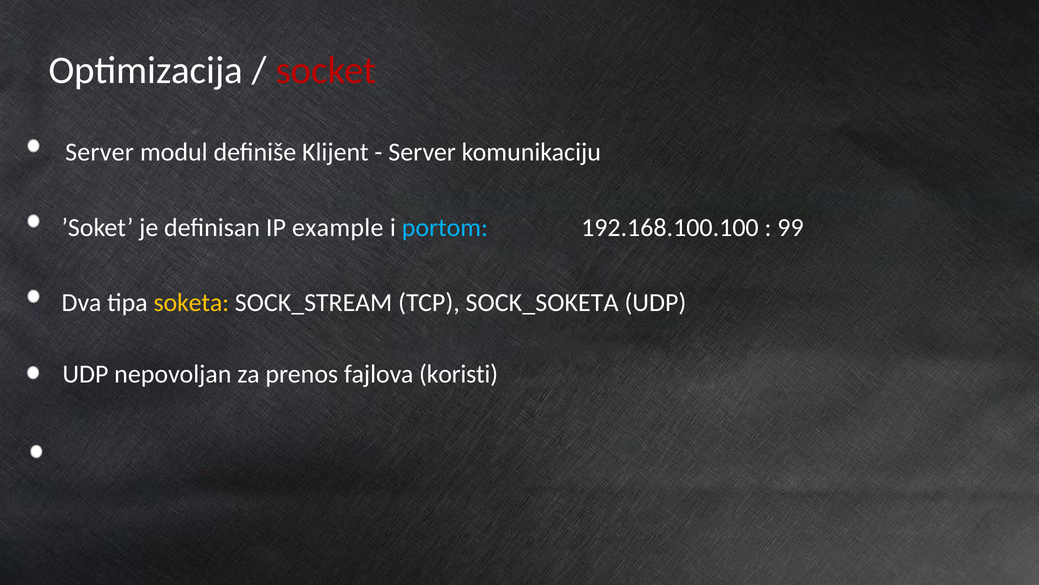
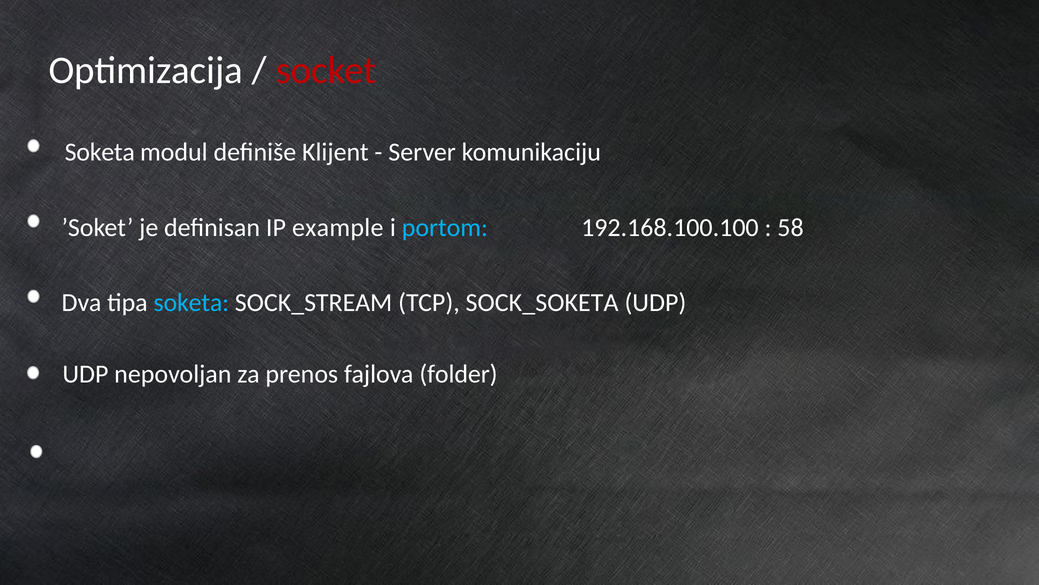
Server at (100, 152): Server -> Soketa
99: 99 -> 58
soketa at (191, 302) colour: yellow -> light blue
koristi: koristi -> folder
